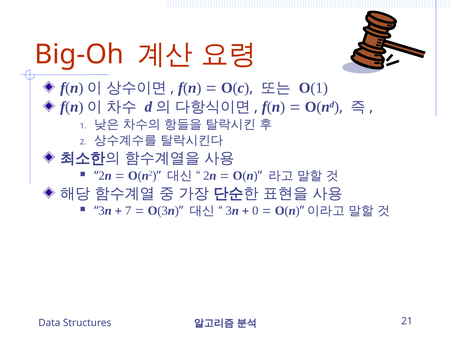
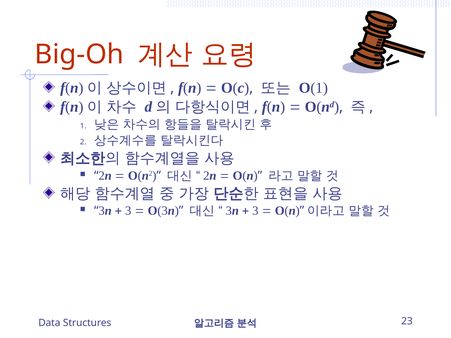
7 at (128, 211): 7 -> 3
0 at (255, 211): 0 -> 3
21: 21 -> 23
